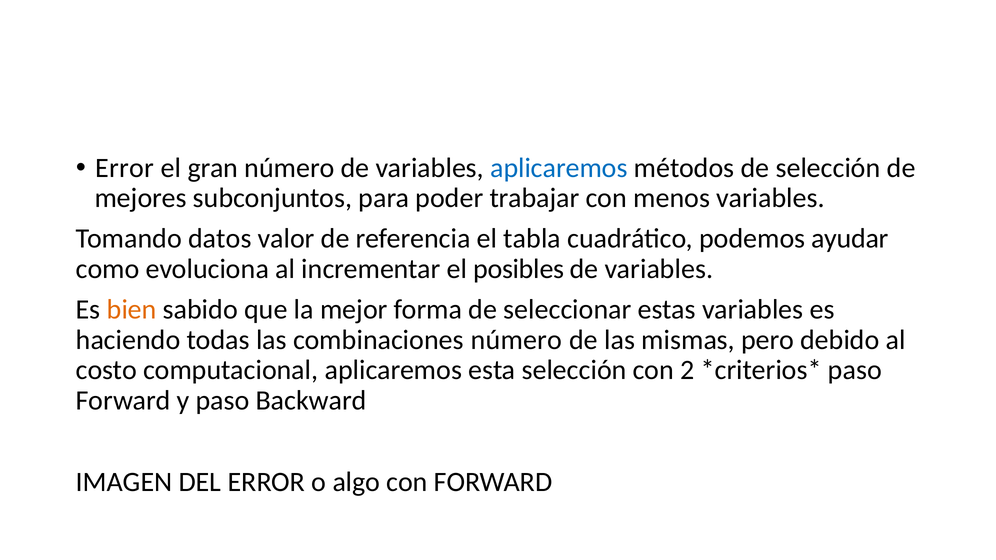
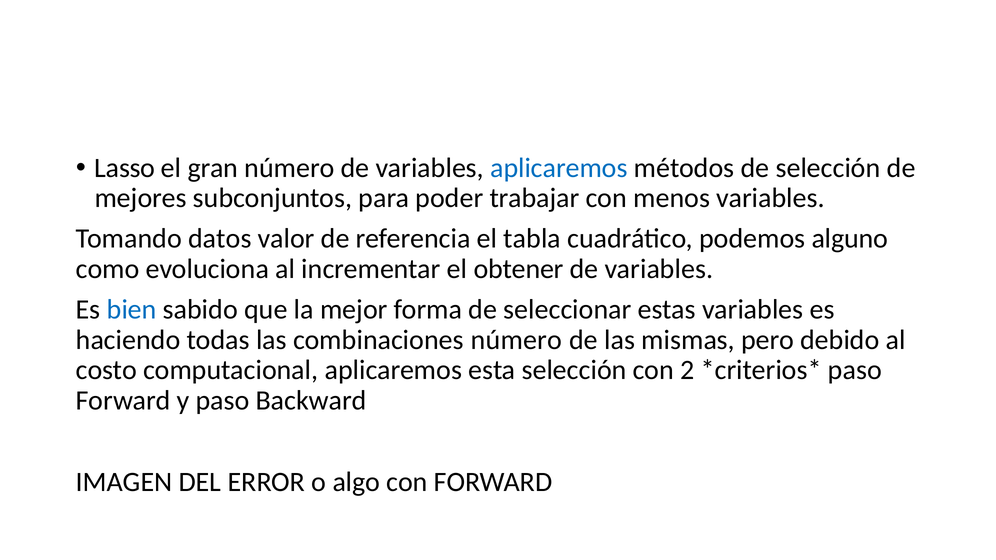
Error at (125, 168): Error -> Lasso
ayudar: ayudar -> alguno
posibles: posibles -> obtener
bien colour: orange -> blue
